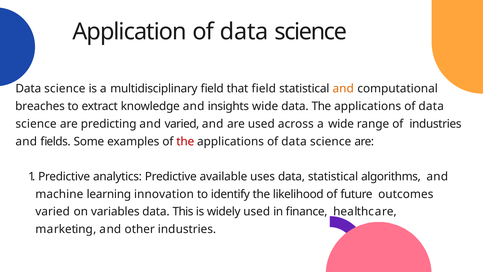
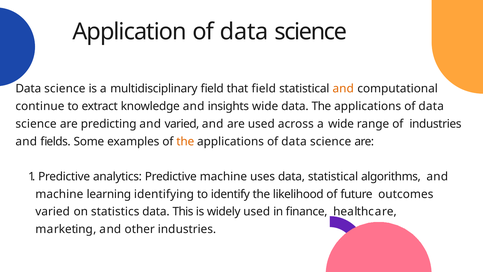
breaches: breaches -> continue
the at (185, 141) colour: red -> orange
Predictive available: available -> machine
innovation: innovation -> identifying
variables: variables -> statistics
